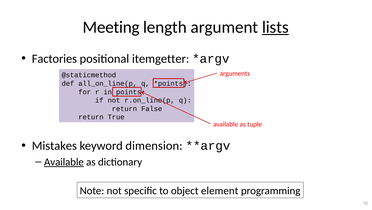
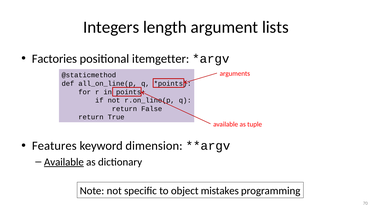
Meeting: Meeting -> Integers
lists underline: present -> none
Mistakes: Mistakes -> Features
element: element -> mistakes
